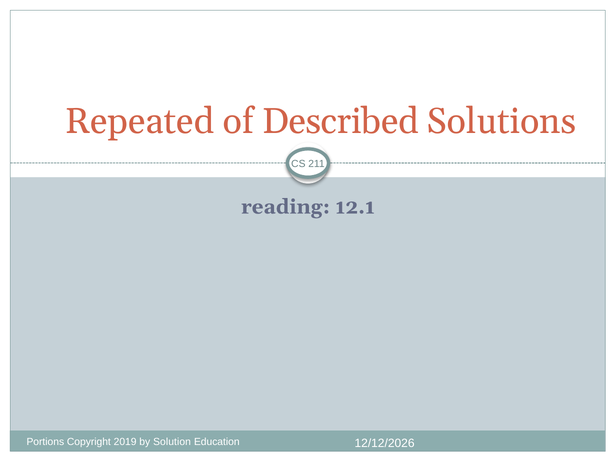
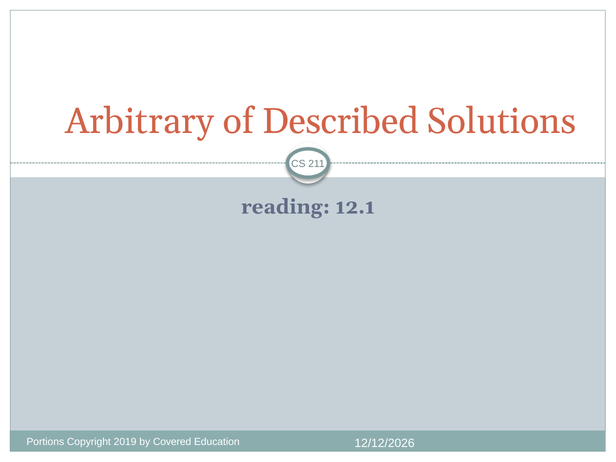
Repeated: Repeated -> Arbitrary
Solution: Solution -> Covered
